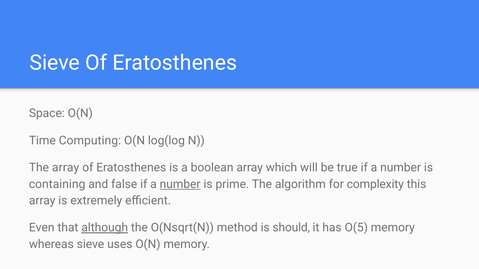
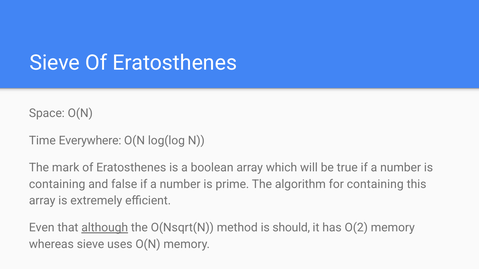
Computing: Computing -> Everywhere
The array: array -> mark
number at (180, 184) underline: present -> none
for complexity: complexity -> containing
O(5: O(5 -> O(2
